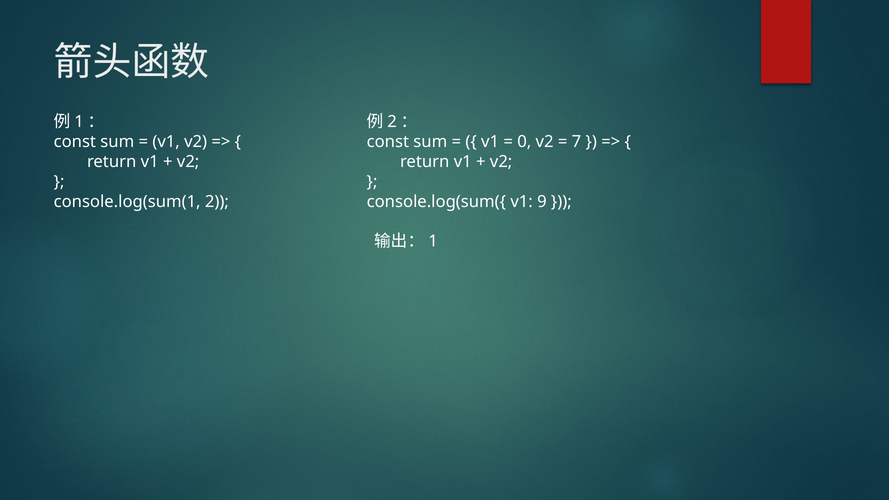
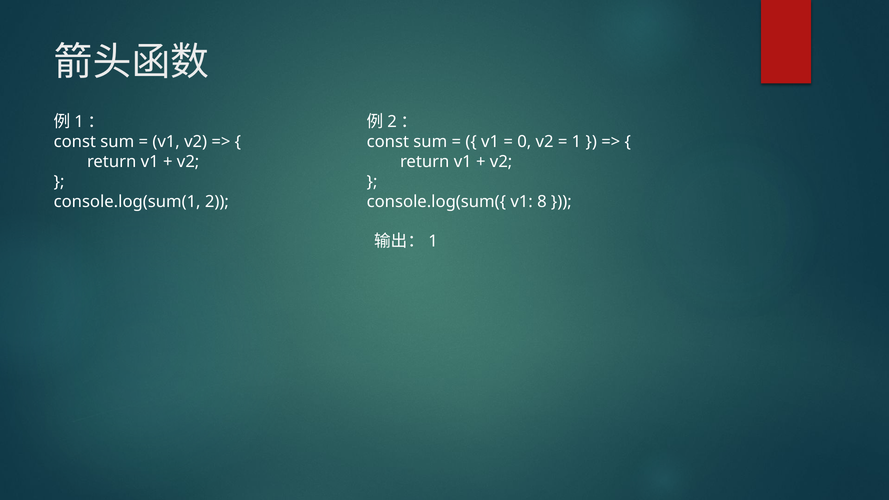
7: 7 -> 1
9: 9 -> 8
